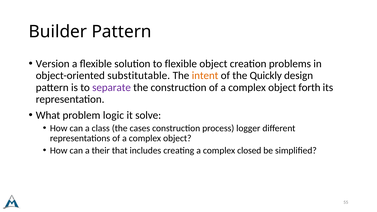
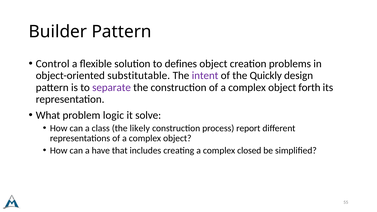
Version: Version -> Control
to flexible: flexible -> defines
intent colour: orange -> purple
cases: cases -> likely
logger: logger -> report
their: their -> have
